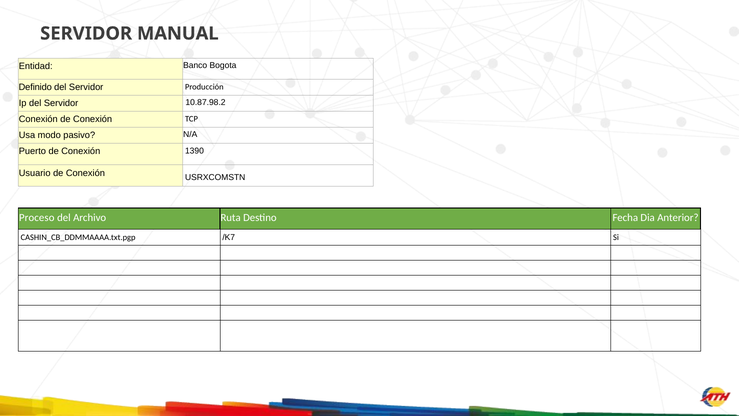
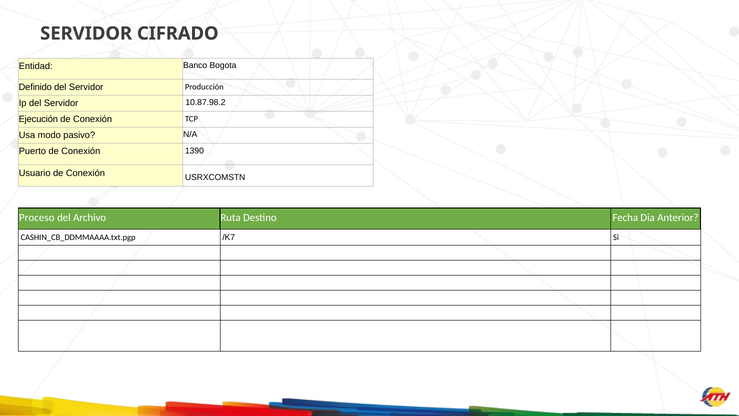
MANUAL: MANUAL -> CIFRADO
Conexión at (38, 119): Conexión -> Ejecución
